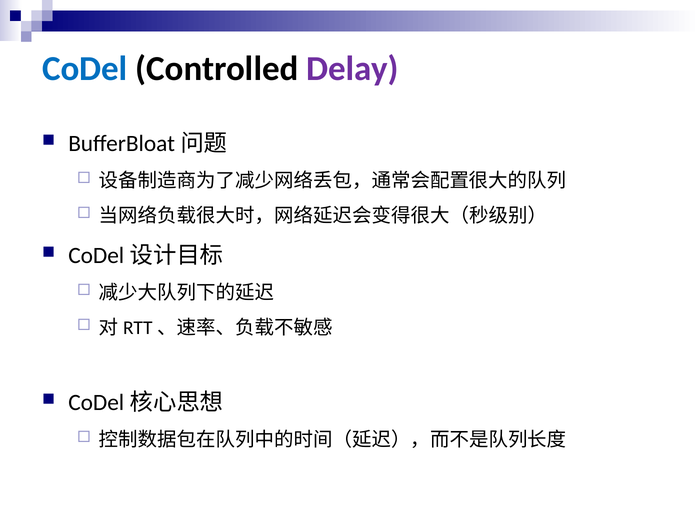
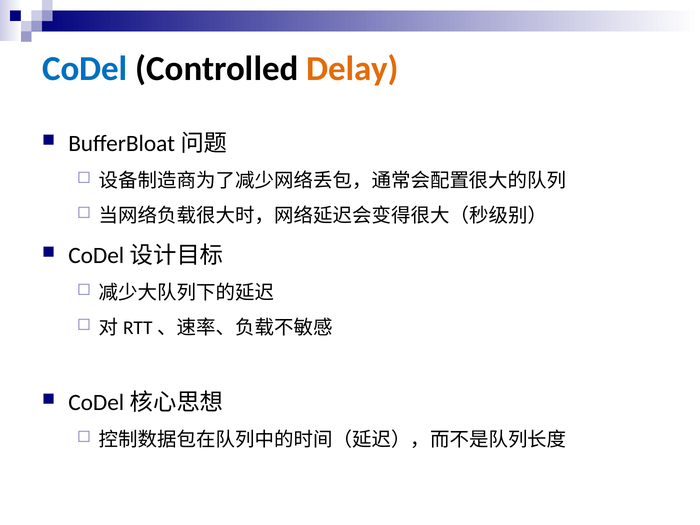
Delay colour: purple -> orange
